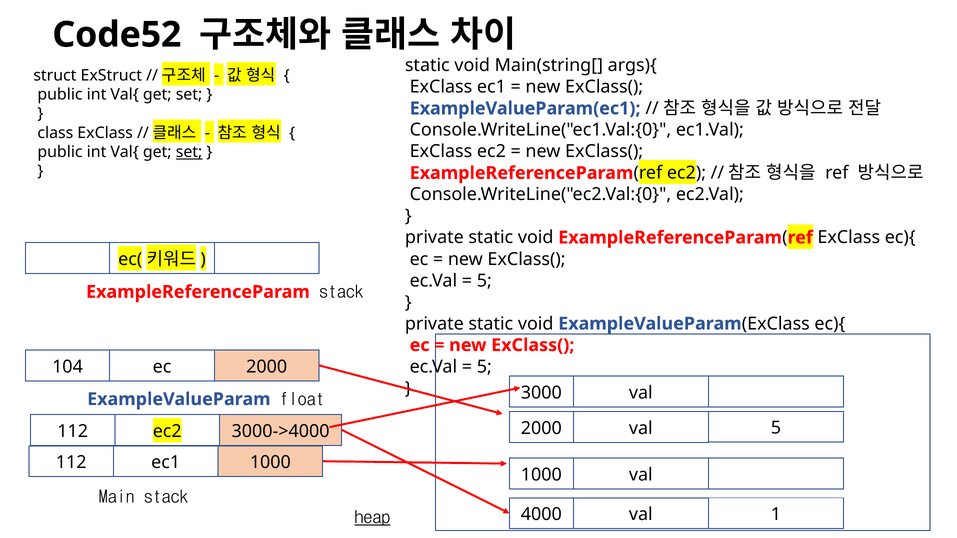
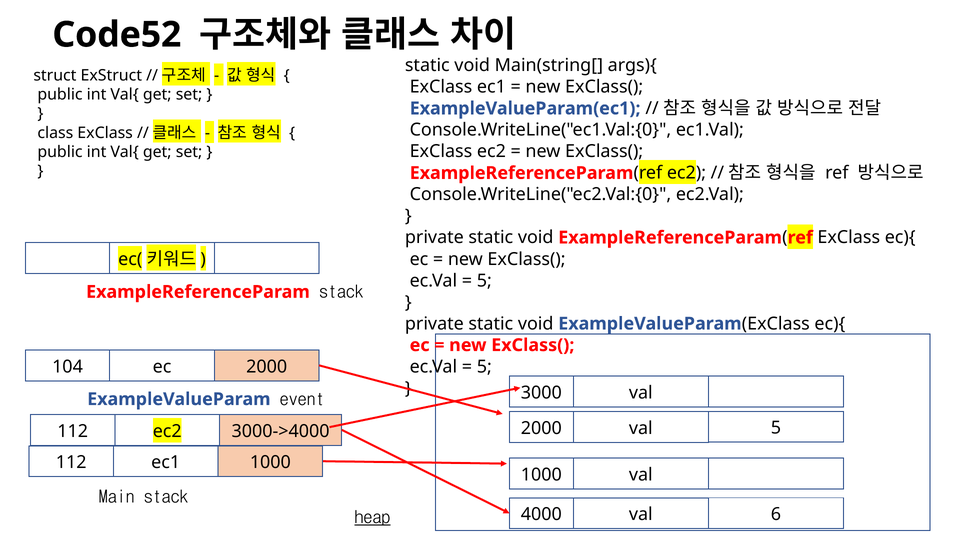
set at (189, 152) underline: present -> none
float: float -> event
1: 1 -> 6
